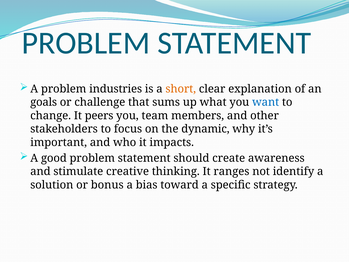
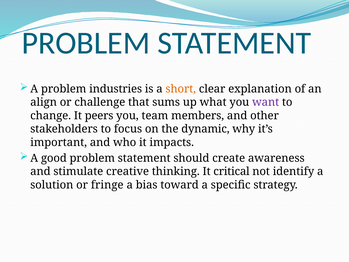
goals: goals -> align
want colour: blue -> purple
ranges: ranges -> critical
bonus: bonus -> fringe
